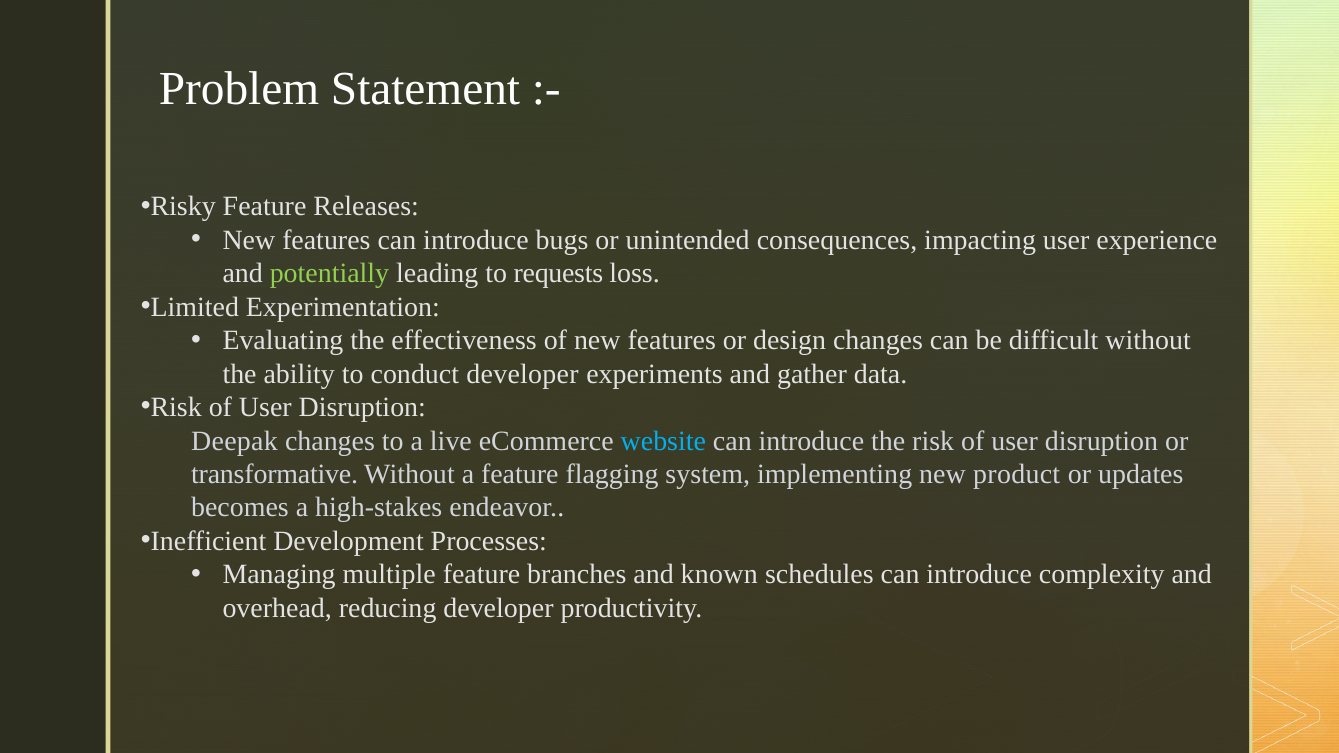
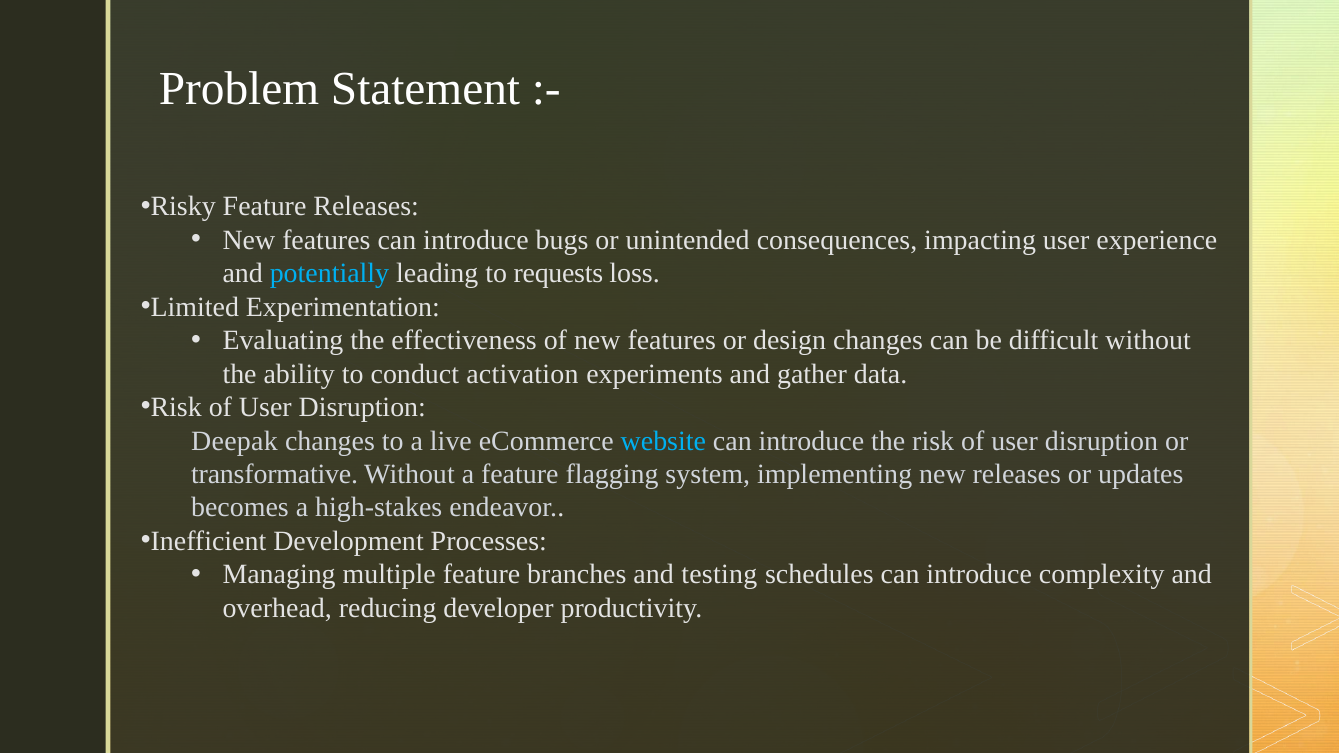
potentially colour: light green -> light blue
conduct developer: developer -> activation
new product: product -> releases
known: known -> testing
